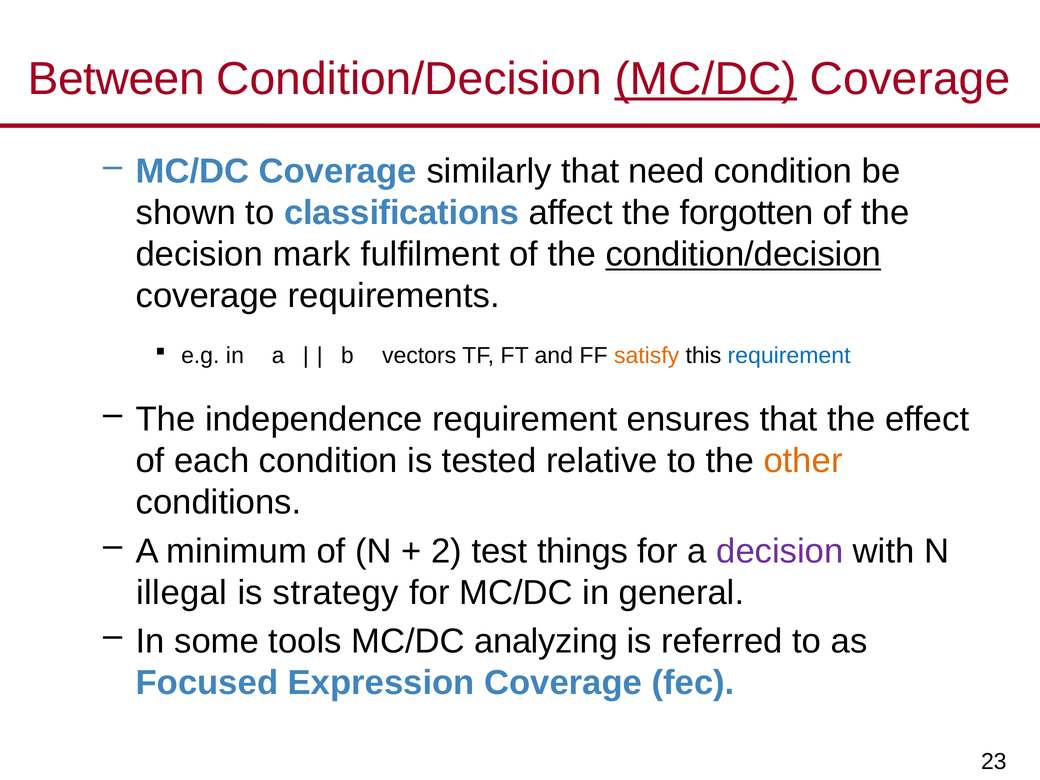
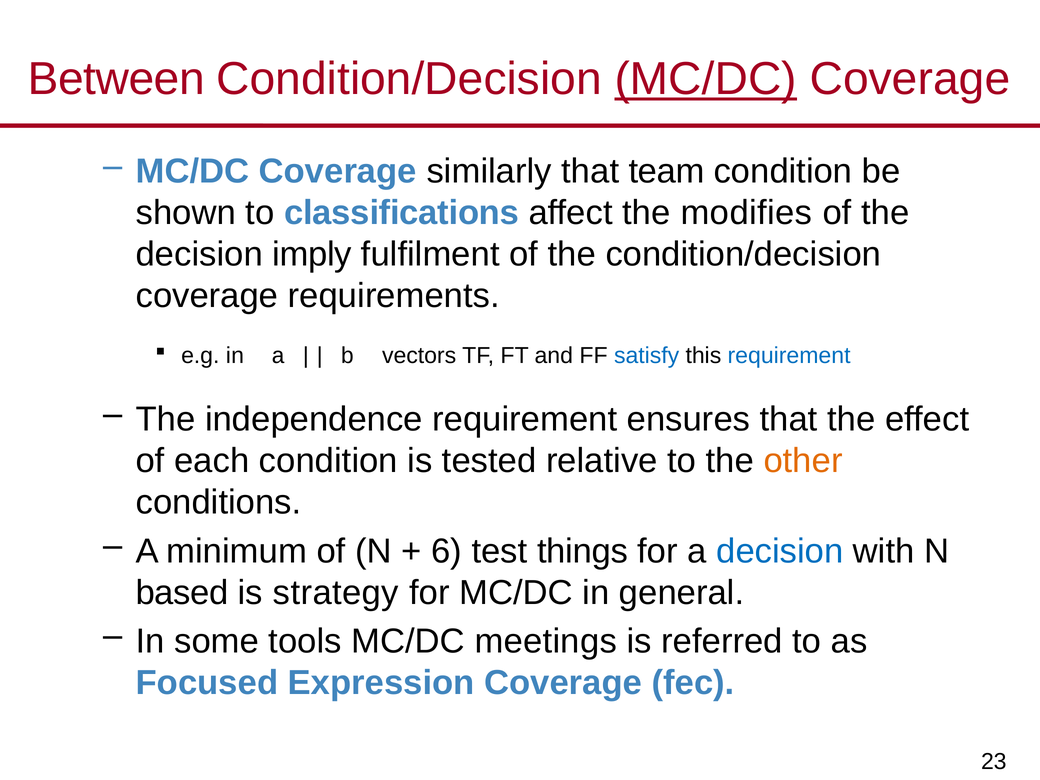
need: need -> team
forgotten: forgotten -> modifies
mark: mark -> imply
condition/decision at (743, 254) underline: present -> none
satisfy colour: orange -> blue
2: 2 -> 6
decision at (780, 551) colour: purple -> blue
illegal: illegal -> based
analyzing: analyzing -> meetings
